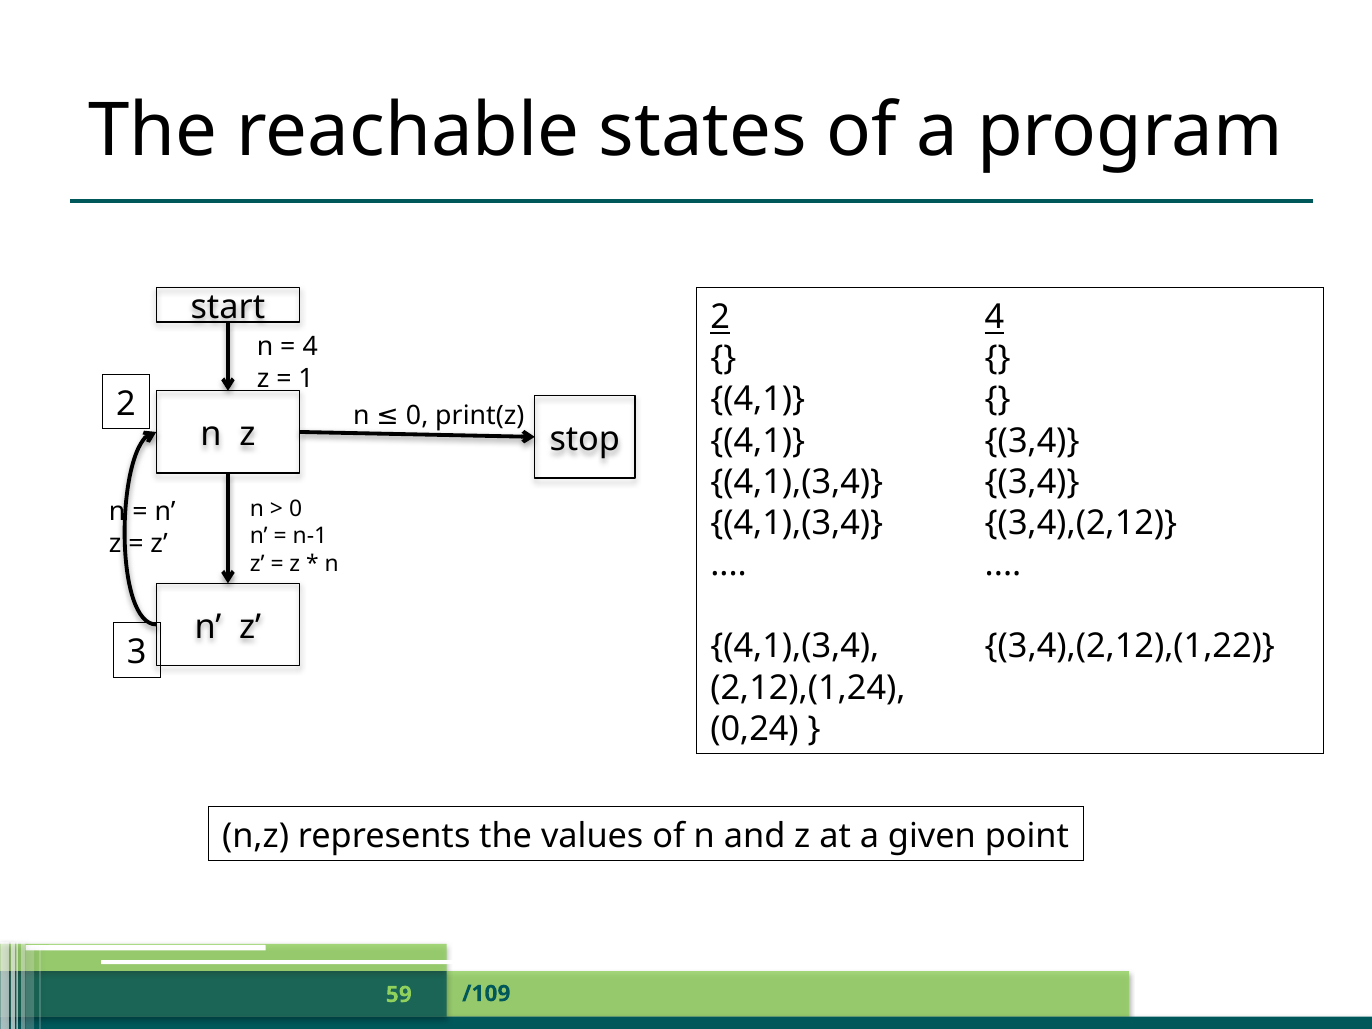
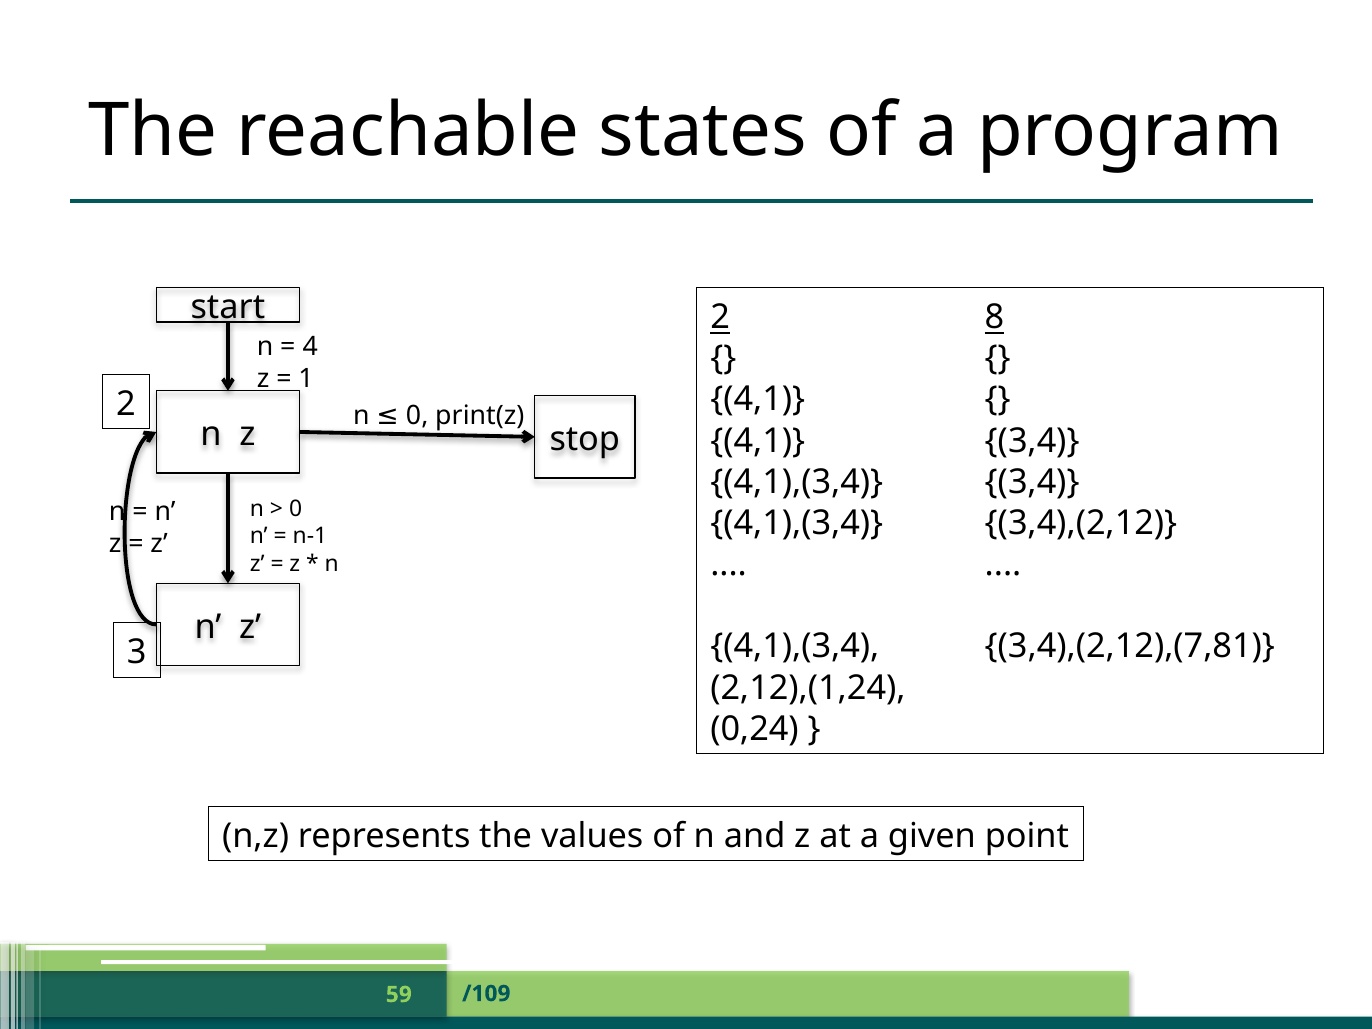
2 4: 4 -> 8
3,4),(2,12),(1,22: 3,4),(2,12),(1,22 -> 3,4),(2,12),(7,81
